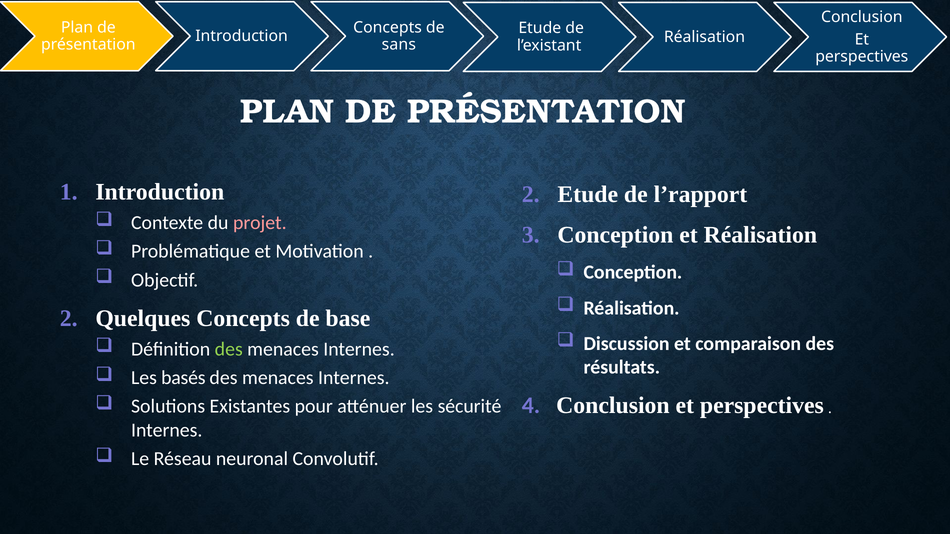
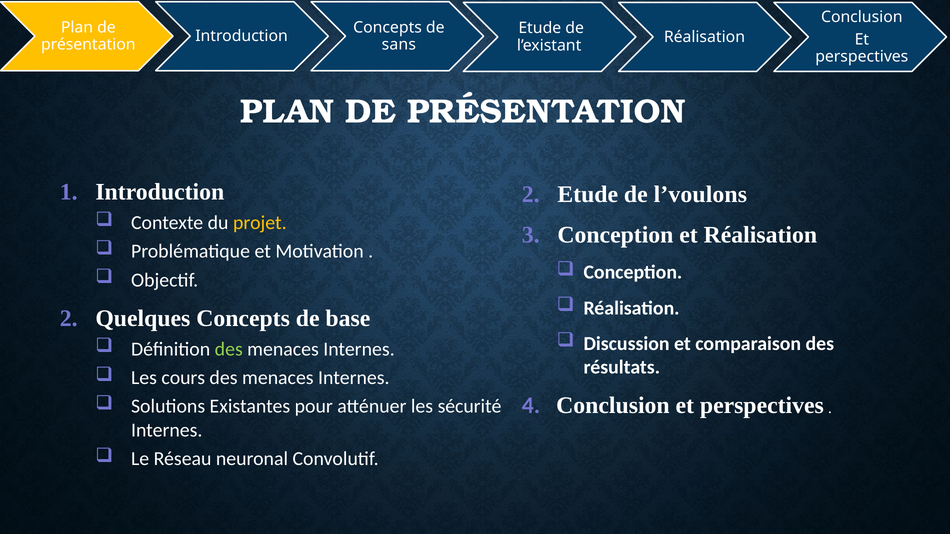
l’rapport: l’rapport -> l’voulons
projet colour: pink -> yellow
basés: basés -> cours
